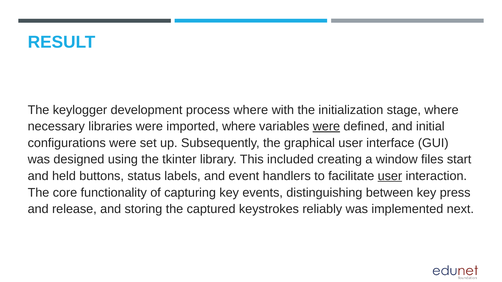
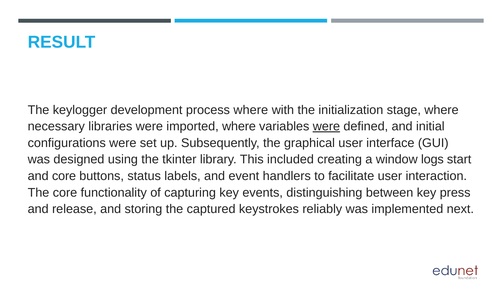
files: files -> logs
and held: held -> core
user at (390, 176) underline: present -> none
